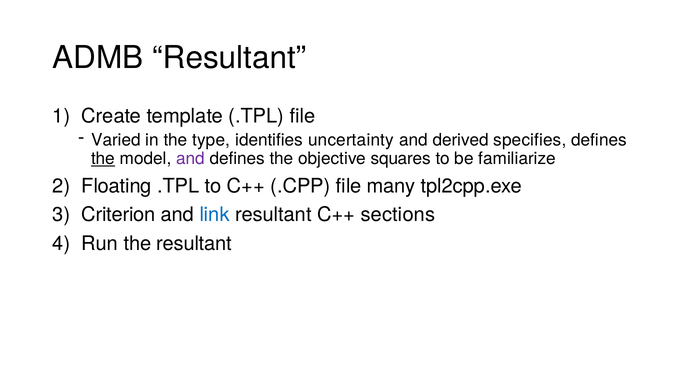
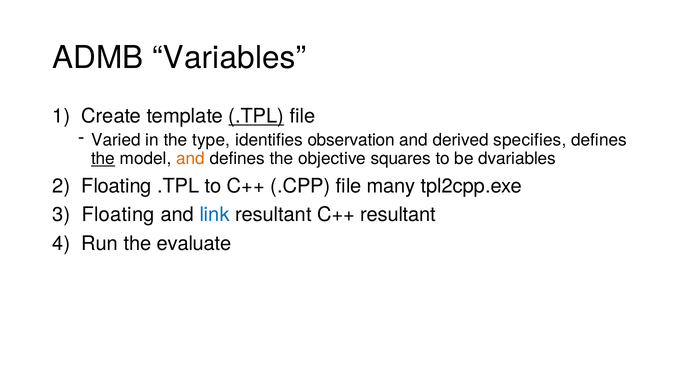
ADMB Resultant: Resultant -> Variables
.TPL at (256, 116) underline: none -> present
uncertainty: uncertainty -> observation
and at (190, 159) colour: purple -> orange
familiarize: familiarize -> dvariables
Criterion at (118, 215): Criterion -> Floating
C++ sections: sections -> resultant
the resultant: resultant -> evaluate
